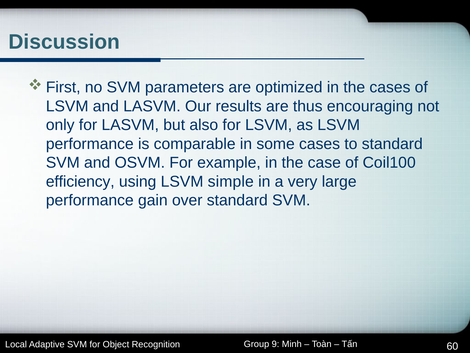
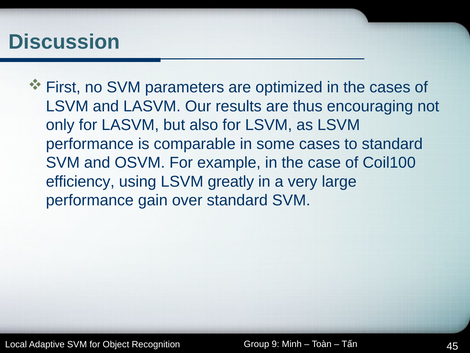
simple: simple -> greatly
60: 60 -> 45
